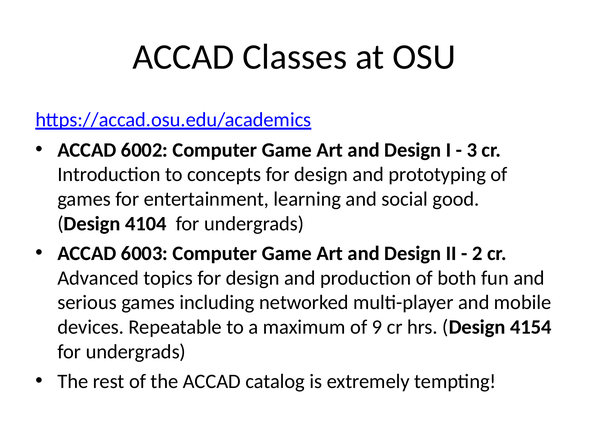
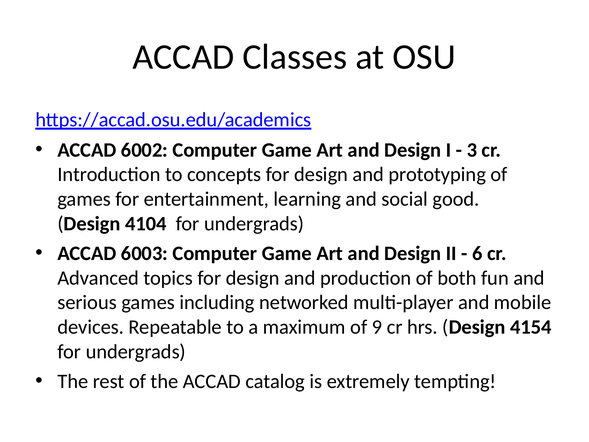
2: 2 -> 6
